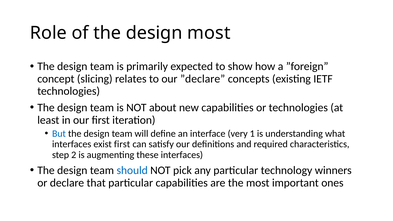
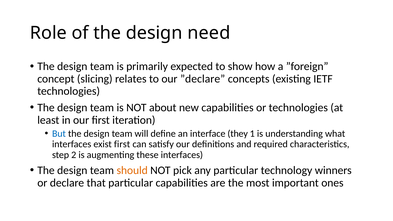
design most: most -> need
very: very -> they
should colour: blue -> orange
